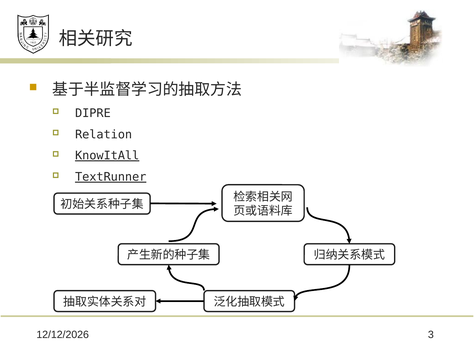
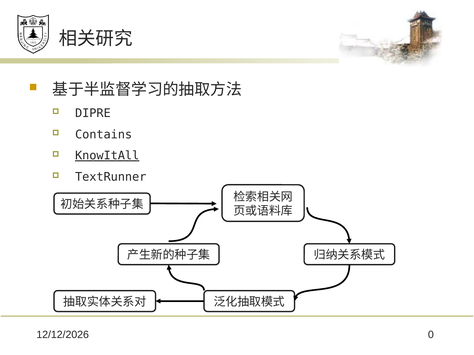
Relation: Relation -> Contains
TextRunner underline: present -> none
3: 3 -> 0
